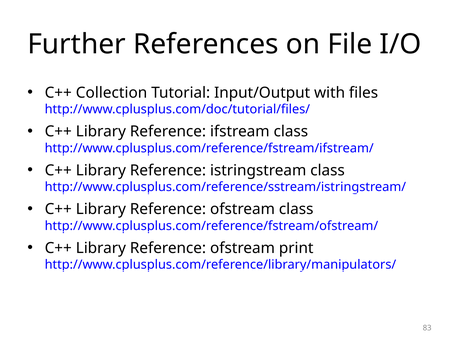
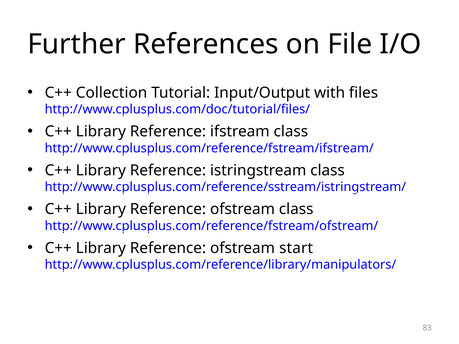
print: print -> start
